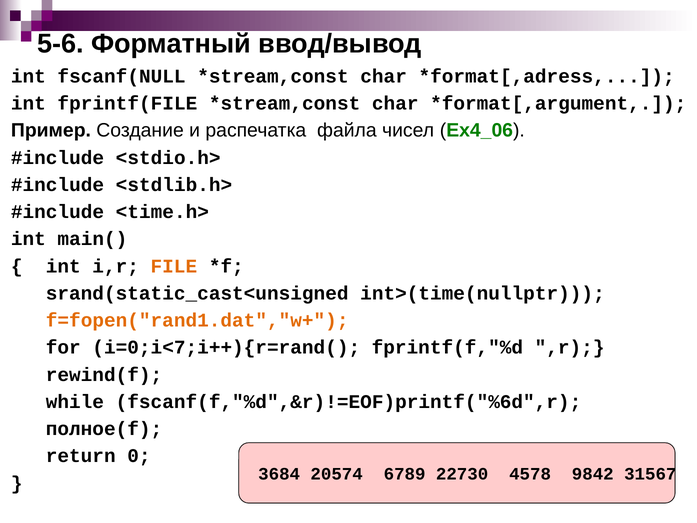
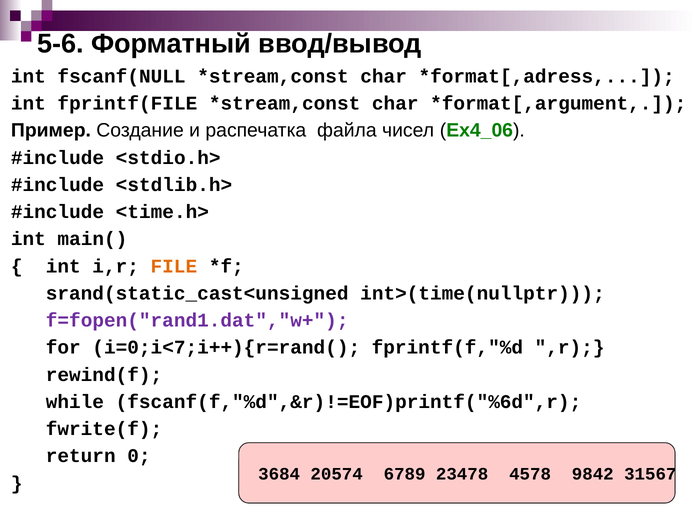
f=fopen("rand1.dat","w+ colour: orange -> purple
полное(f: полное(f -> fwrite(f
22730: 22730 -> 23478
